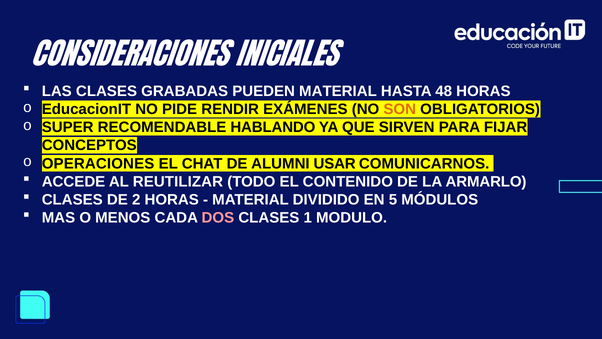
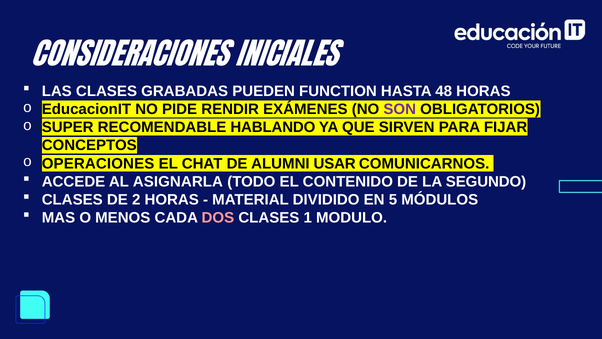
PUEDEN MATERIAL: MATERIAL -> FUNCTION
SON colour: orange -> purple
REUTILIZAR: REUTILIZAR -> ASIGNARLA
ARMARLO: ARMARLO -> SEGUNDO
